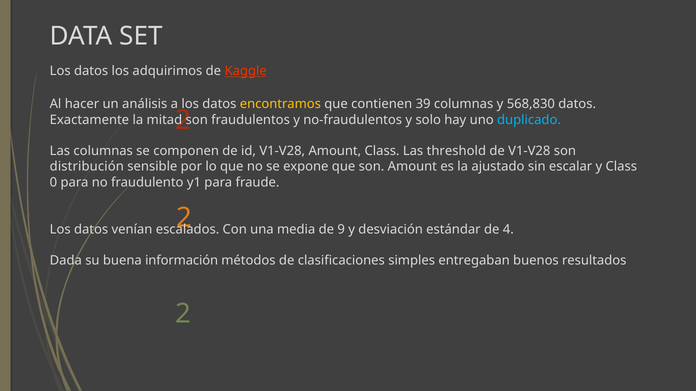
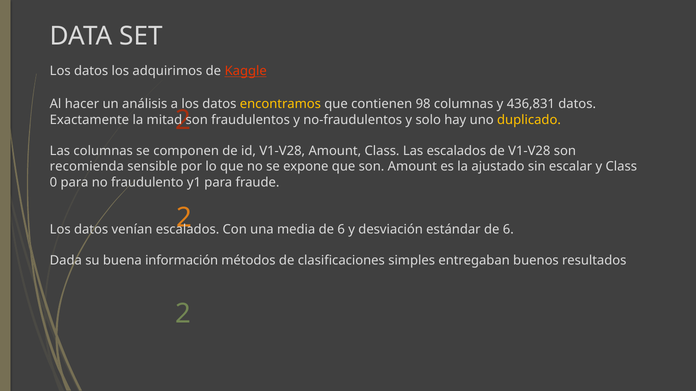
39: 39 -> 98
568,830: 568,830 -> 436,831
duplicado colour: light blue -> yellow
Las threshold: threshold -> escalados
distribución: distribución -> recomienda
media de 9: 9 -> 6
estándar de 4: 4 -> 6
